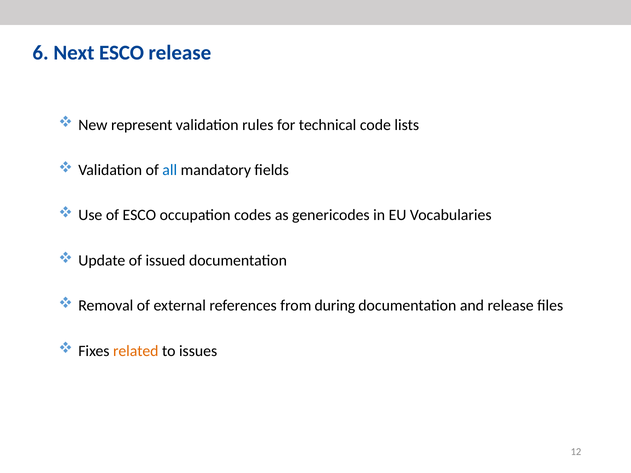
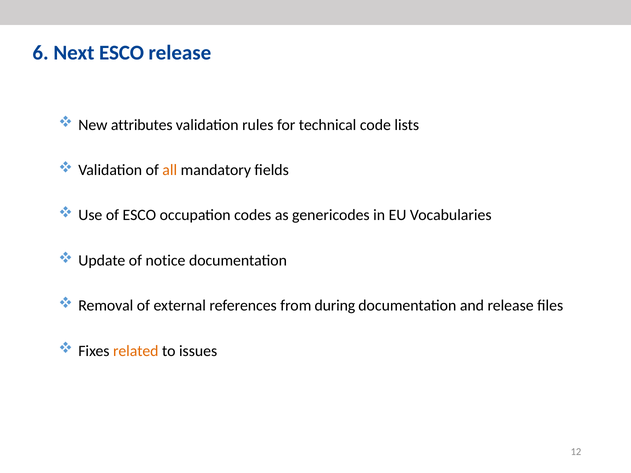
represent: represent -> attributes
all colour: blue -> orange
issued: issued -> notice
